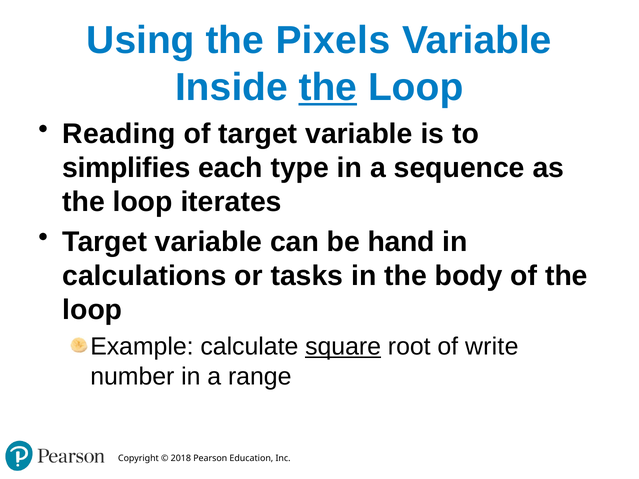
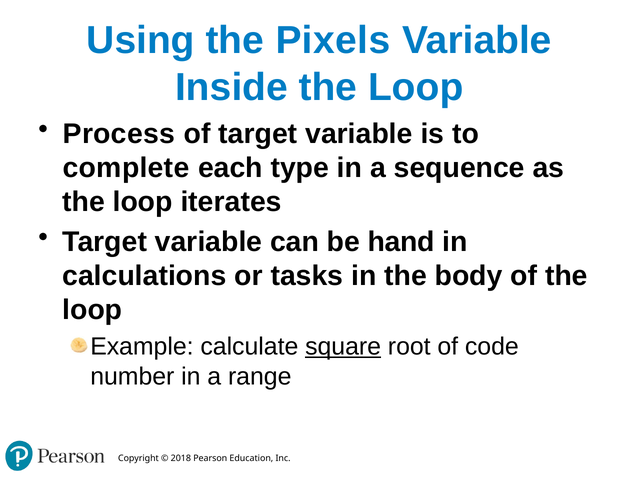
the at (328, 87) underline: present -> none
Reading: Reading -> Process
simplifies: simplifies -> complete
write: write -> code
